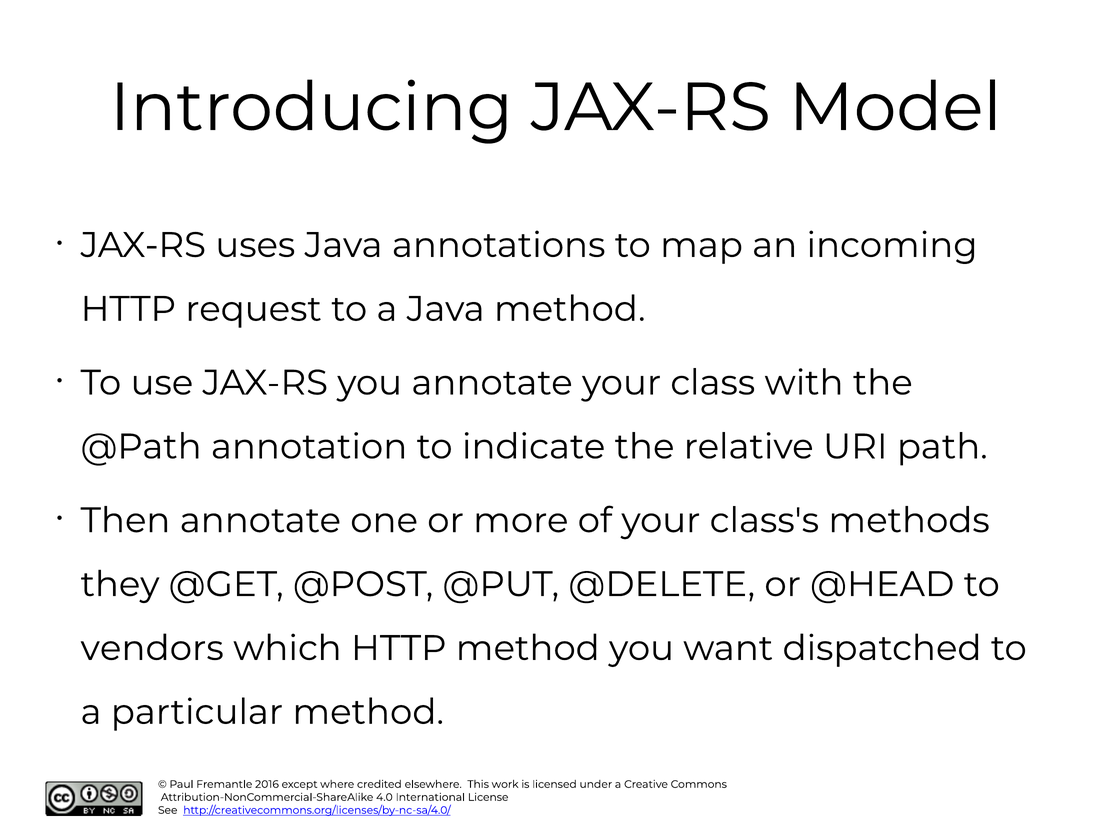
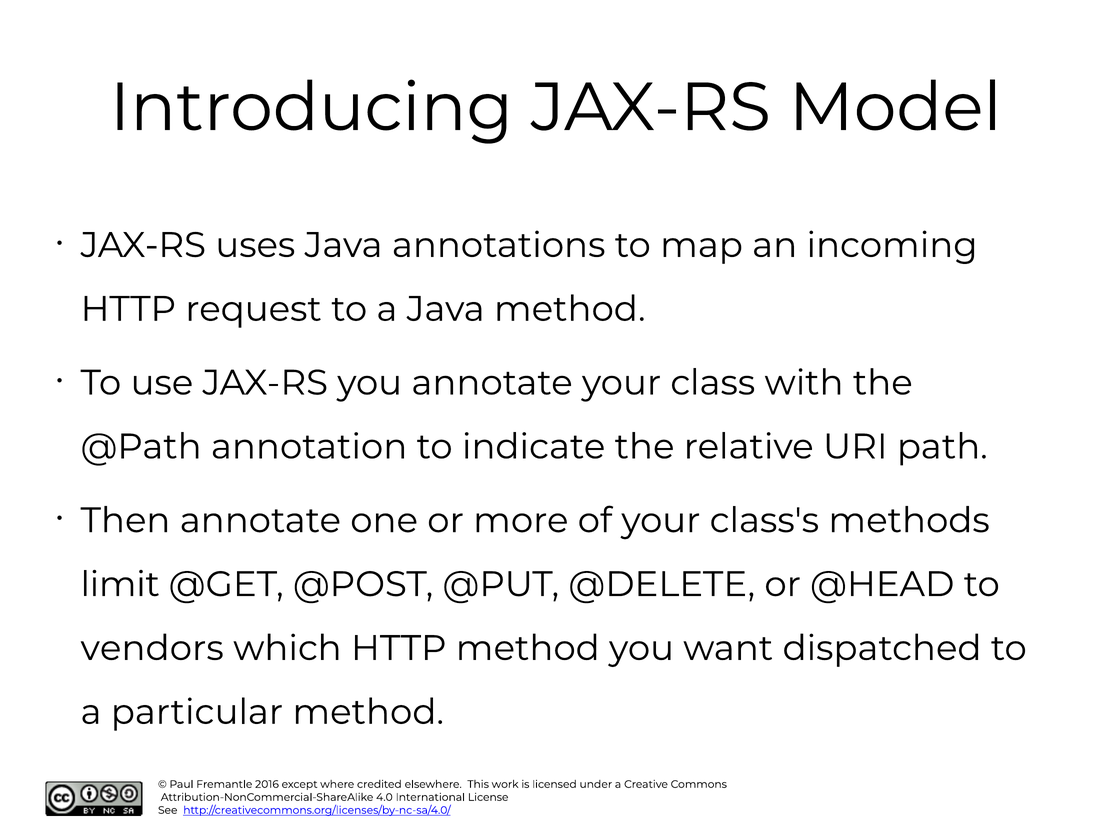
they: they -> limit
